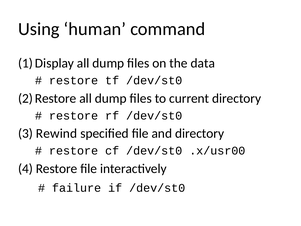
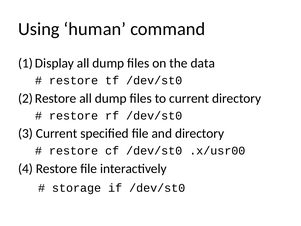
3 Rewind: Rewind -> Current
failure: failure -> storage
